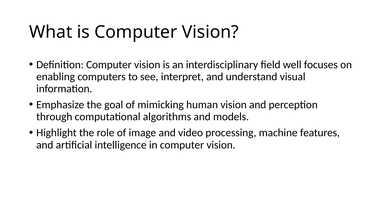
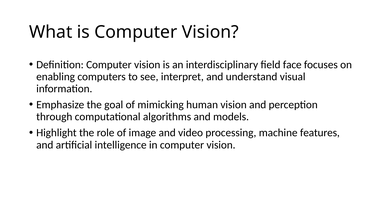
well: well -> face
